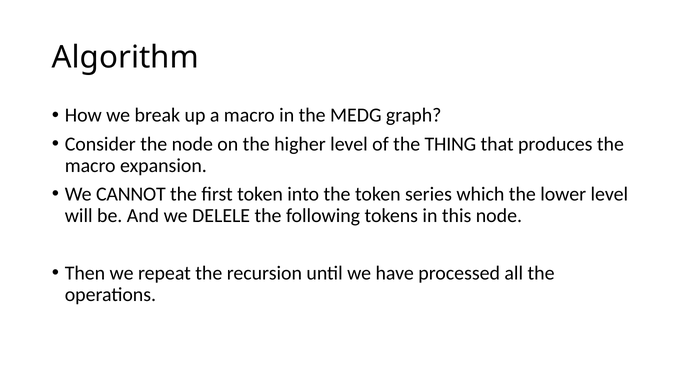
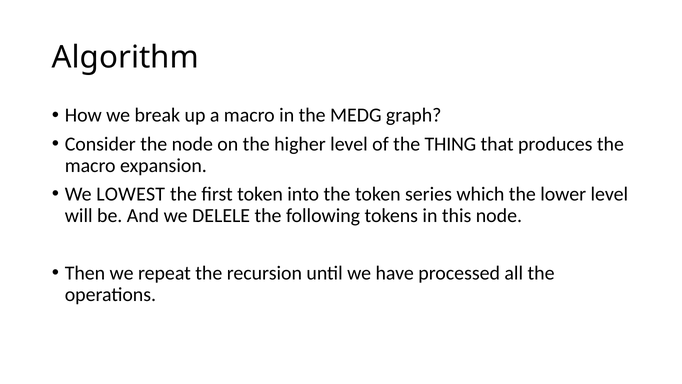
CANNOT: CANNOT -> LOWEST
